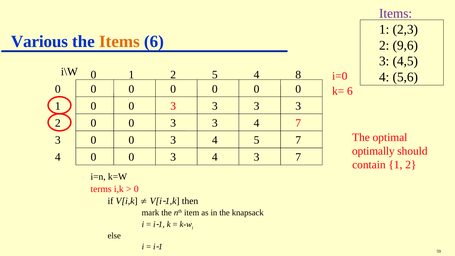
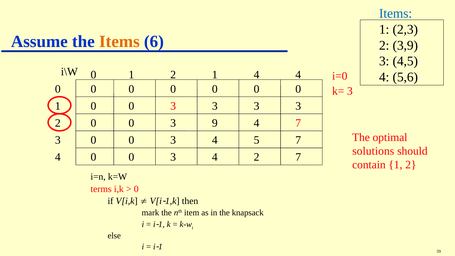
Items at (396, 13) colour: purple -> blue
Various: Various -> Assume
9,6: 9,6 -> 3,9
2 5: 5 -> 1
4 8: 8 -> 4
k= 6: 6 -> 3
0 3 3: 3 -> 9
optimally: optimally -> solutions
4 3: 3 -> 2
